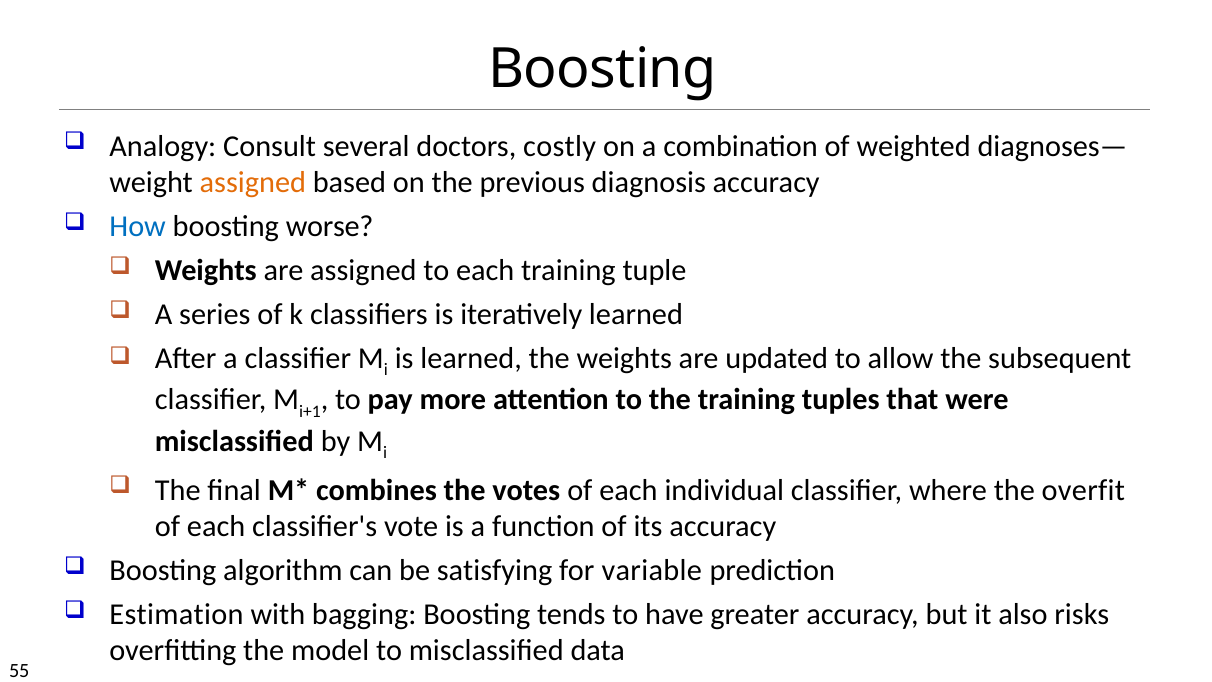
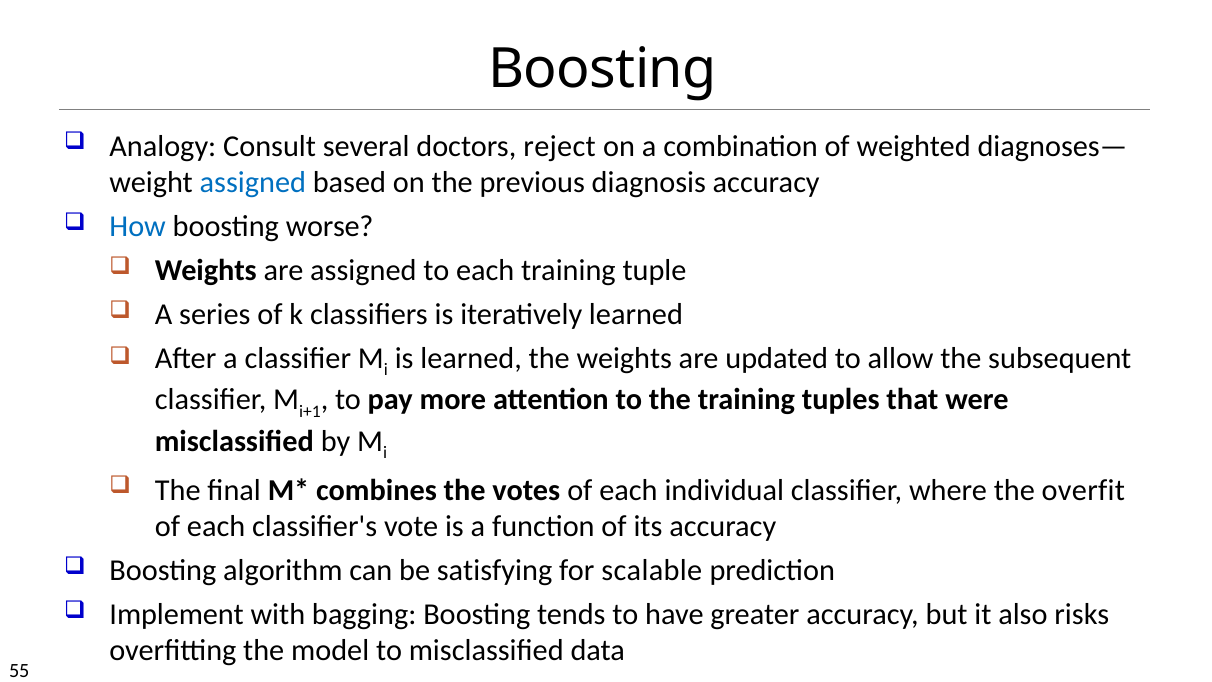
costly: costly -> reject
assigned at (253, 182) colour: orange -> blue
variable: variable -> scalable
Estimation: Estimation -> Implement
